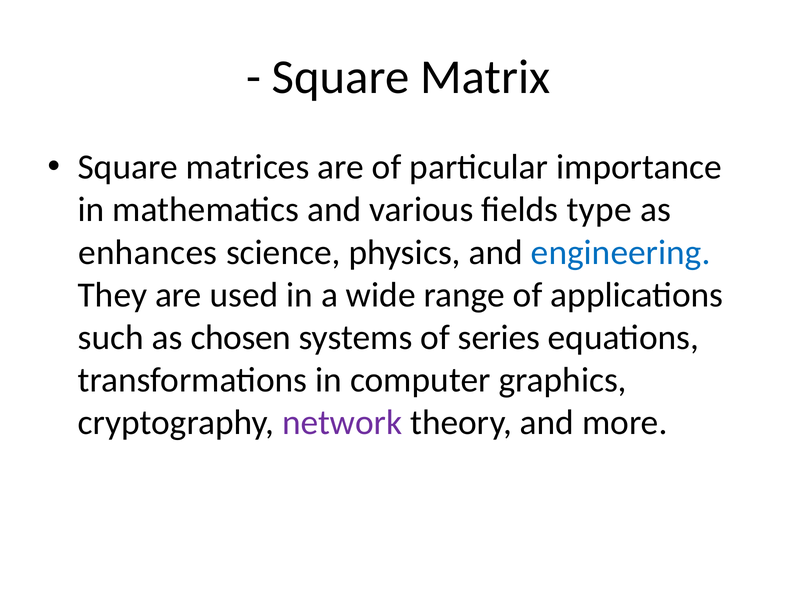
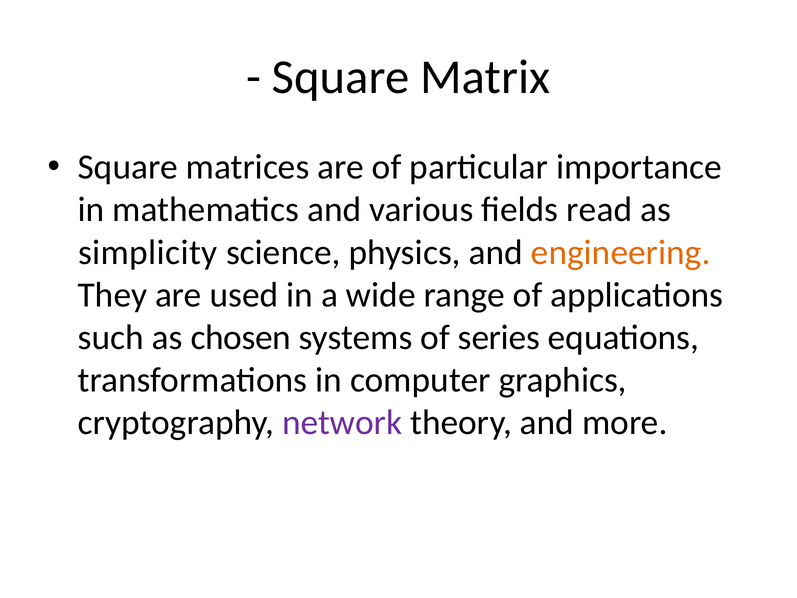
type: type -> read
enhances: enhances -> simplicity
engineering colour: blue -> orange
